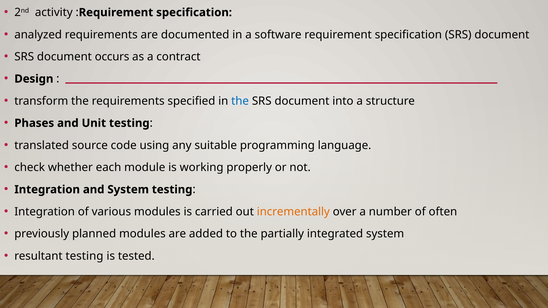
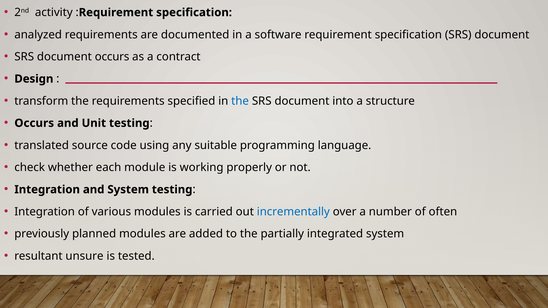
Phases at (34, 123): Phases -> Occurs
incrementally colour: orange -> blue
resultant testing: testing -> unsure
